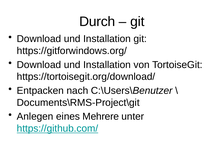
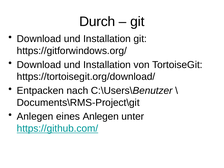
eines Mehrere: Mehrere -> Anlegen
